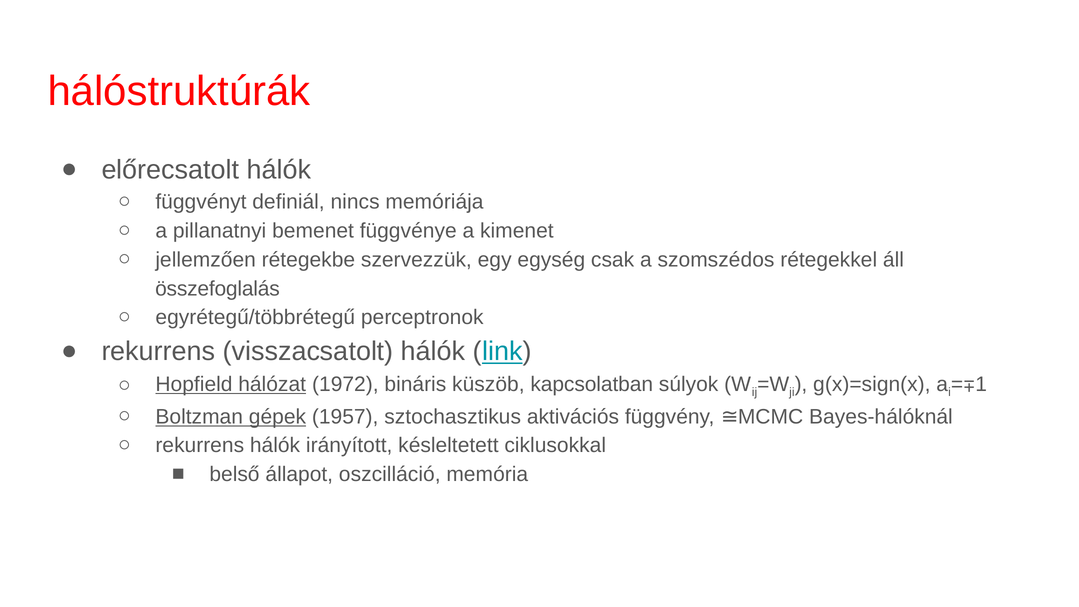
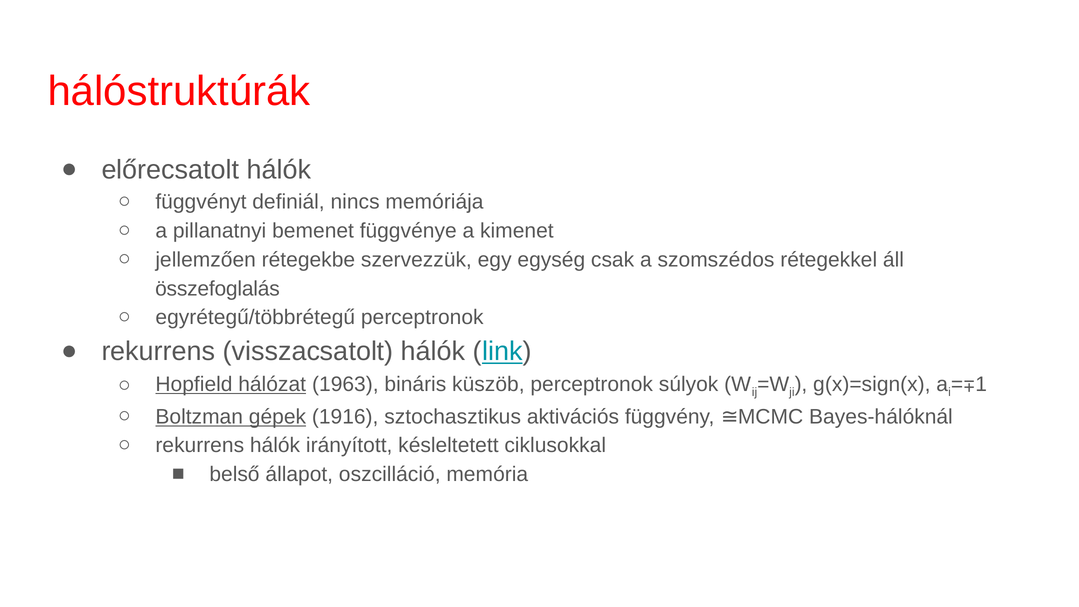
1972: 1972 -> 1963
küszöb kapcsolatban: kapcsolatban -> perceptronok
1957: 1957 -> 1916
